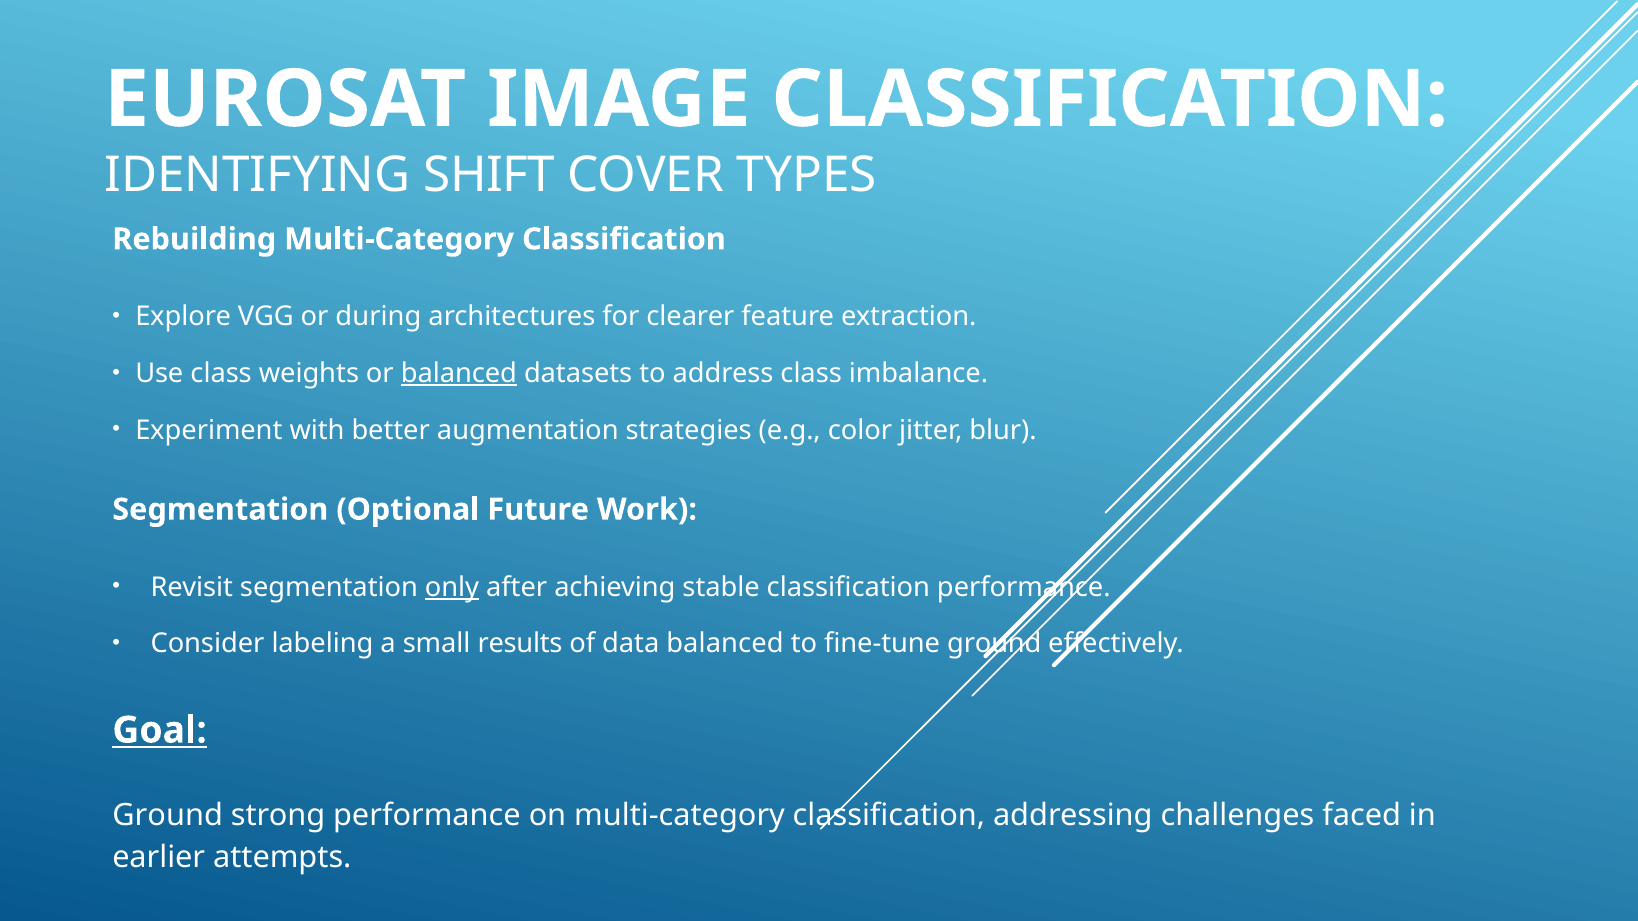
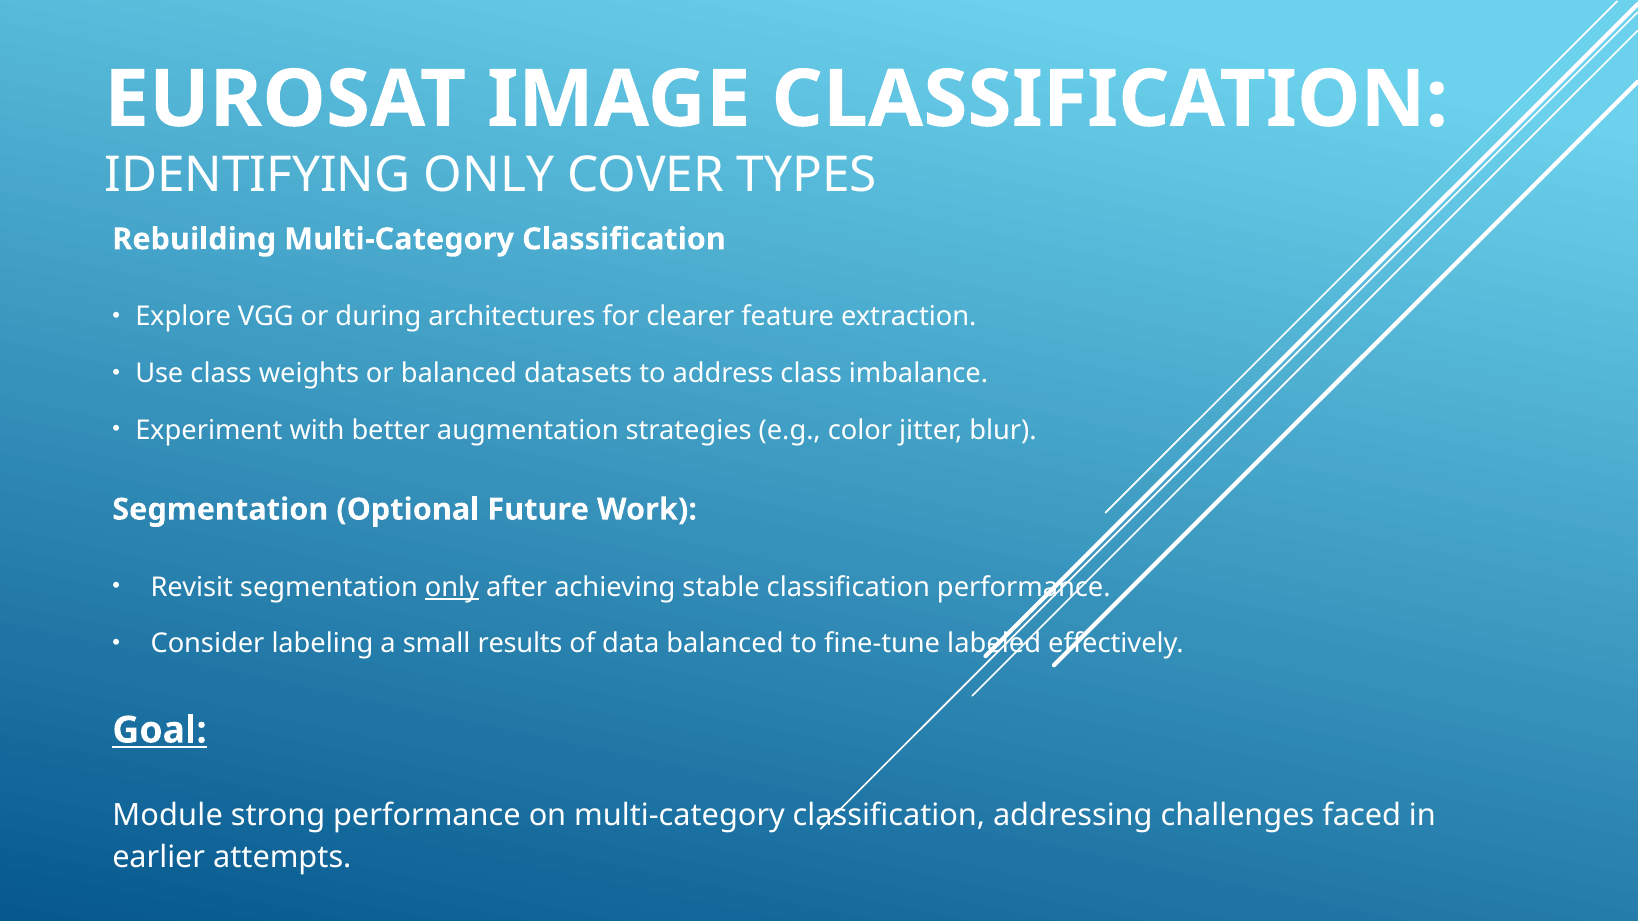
IDENTIFYING SHIFT: SHIFT -> ONLY
balanced at (459, 374) underline: present -> none
fine-tune ground: ground -> labeled
Ground at (168, 815): Ground -> Module
